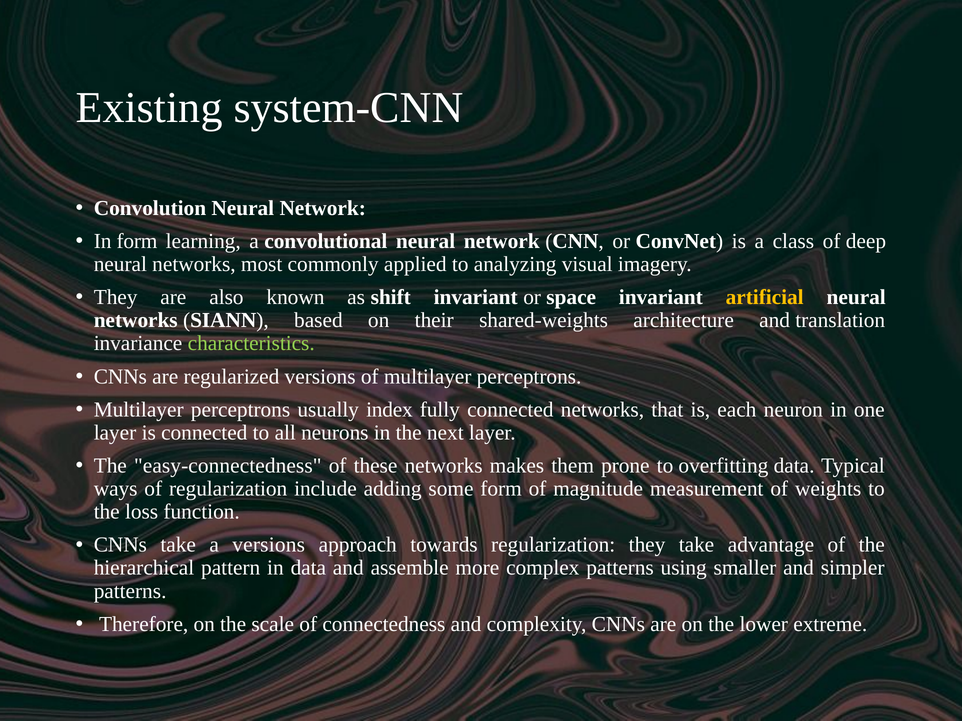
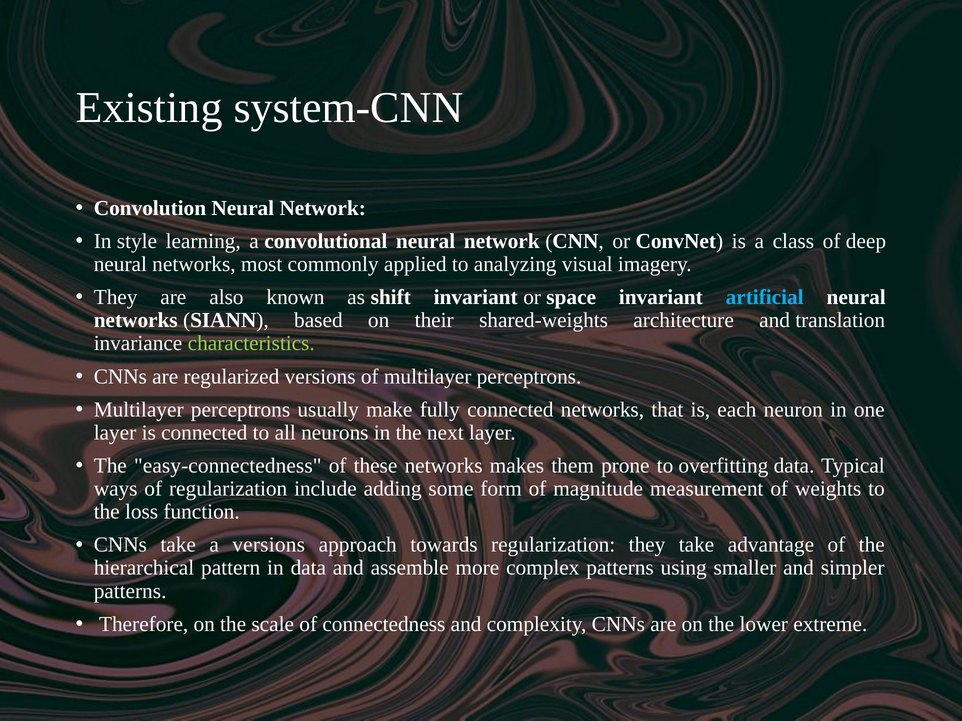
In form: form -> style
artificial colour: yellow -> light blue
index: index -> make
